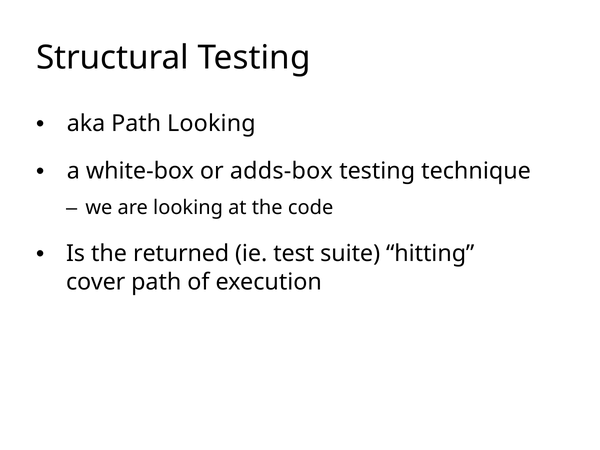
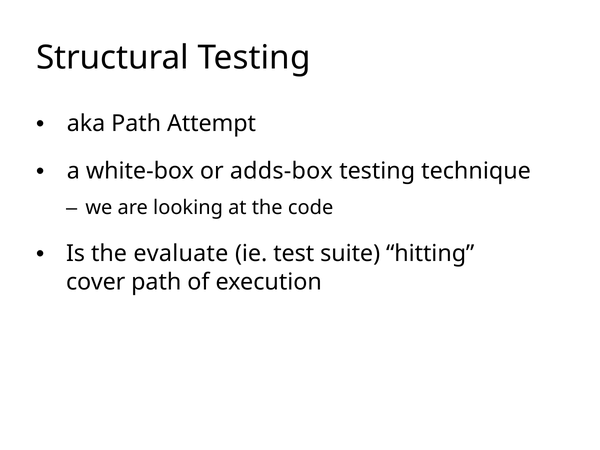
Path Looking: Looking -> Attempt
returned: returned -> evaluate
